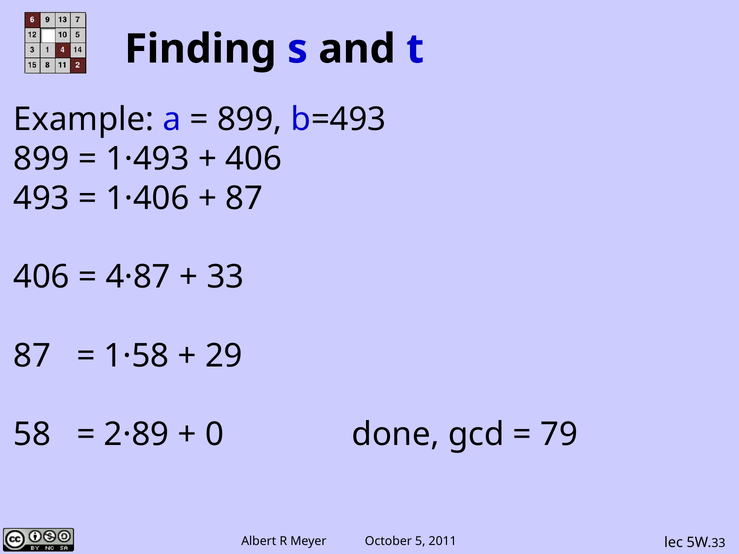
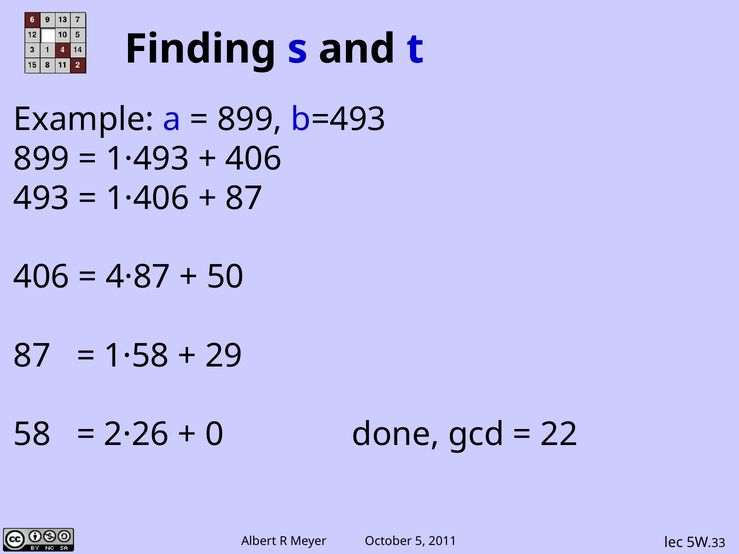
33: 33 -> 50
2·89: 2·89 -> 2·26
79: 79 -> 22
